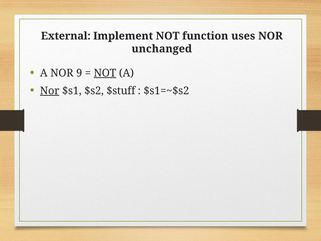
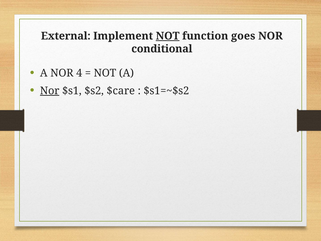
NOT at (168, 36) underline: none -> present
uses: uses -> goes
unchanged: unchanged -> conditional
9: 9 -> 4
NOT at (105, 73) underline: present -> none
$stuff: $stuff -> $care
